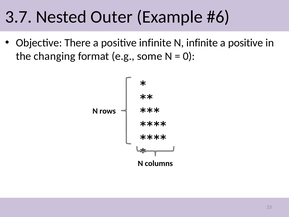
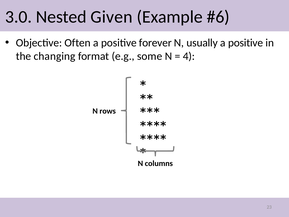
3.7: 3.7 -> 3.0
Outer: Outer -> Given
There: There -> Often
positive infinite: infinite -> forever
N infinite: infinite -> usually
0: 0 -> 4
